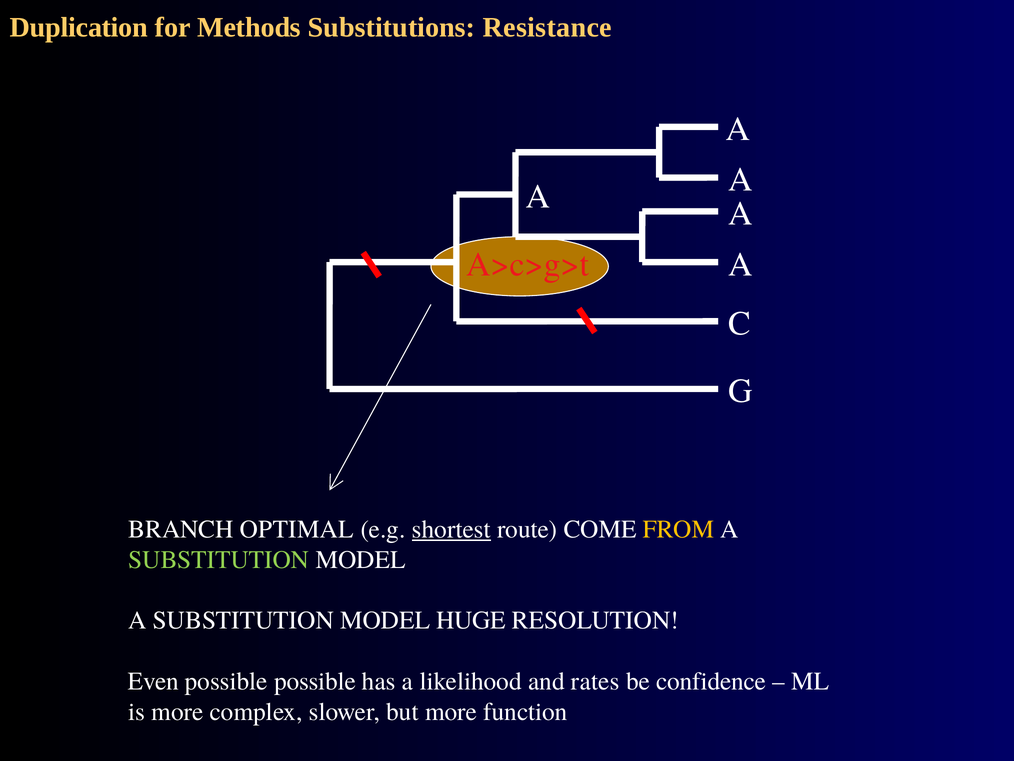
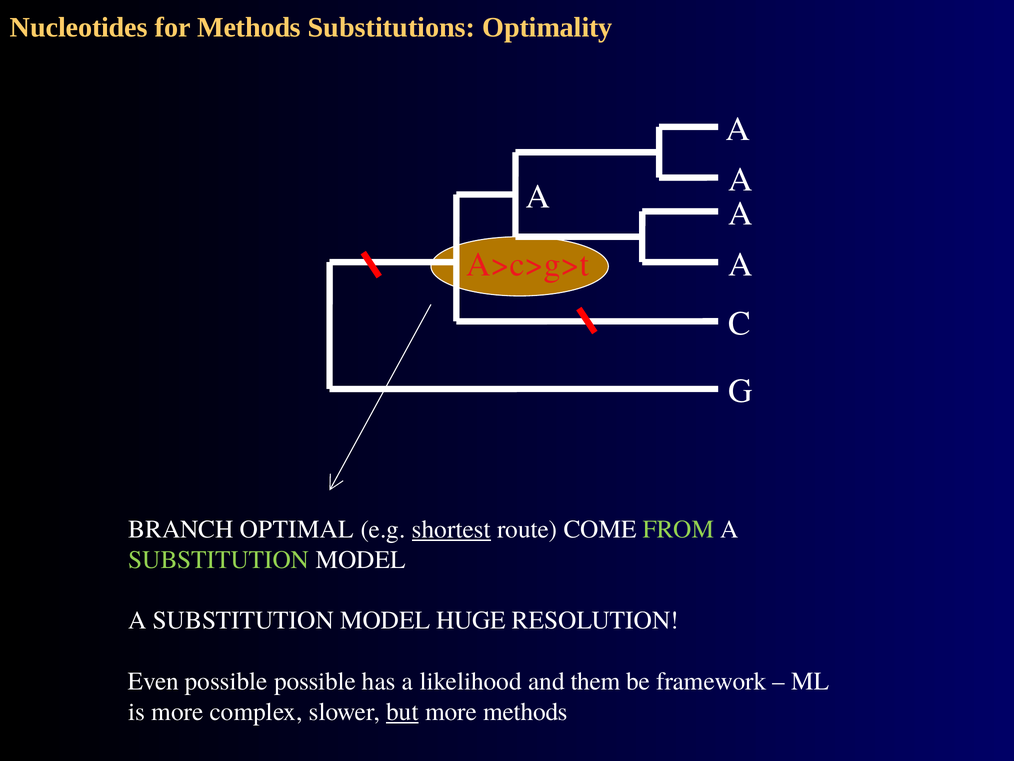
Duplication: Duplication -> Nucleotides
Resistance: Resistance -> Optimality
FROM colour: yellow -> light green
rates: rates -> them
confidence: confidence -> framework
but underline: none -> present
more function: function -> methods
